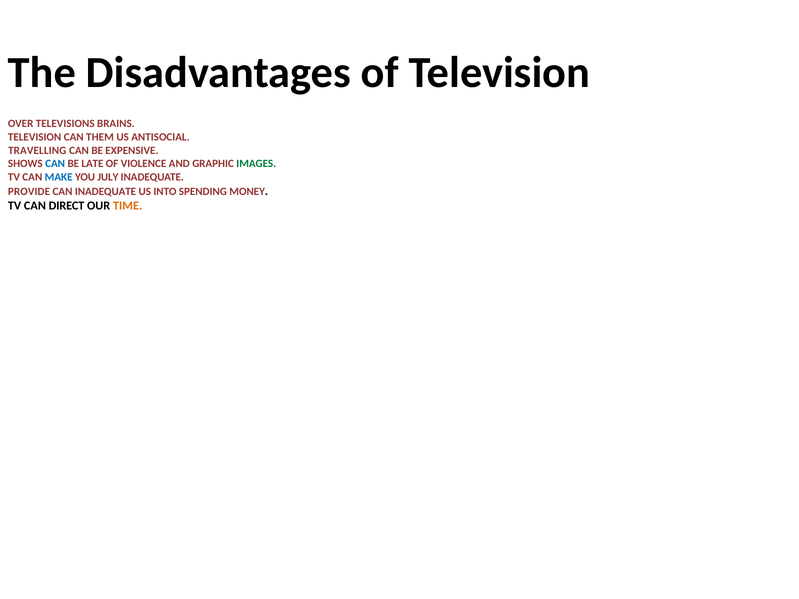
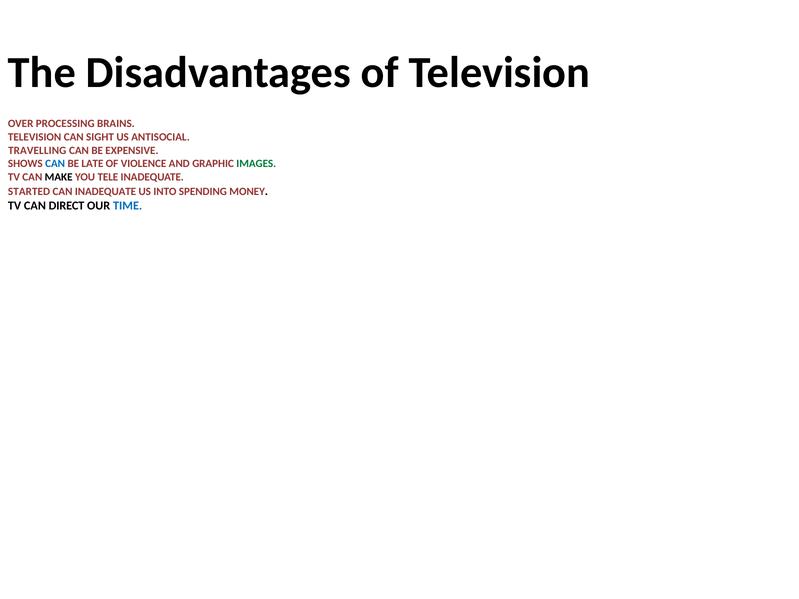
TELEVISIONS: TELEVISIONS -> PROCESSING
THEM: THEM -> SIGHT
MAKE colour: blue -> black
JULY: JULY -> TELE
PROVIDE: PROVIDE -> STARTED
TIME colour: orange -> blue
